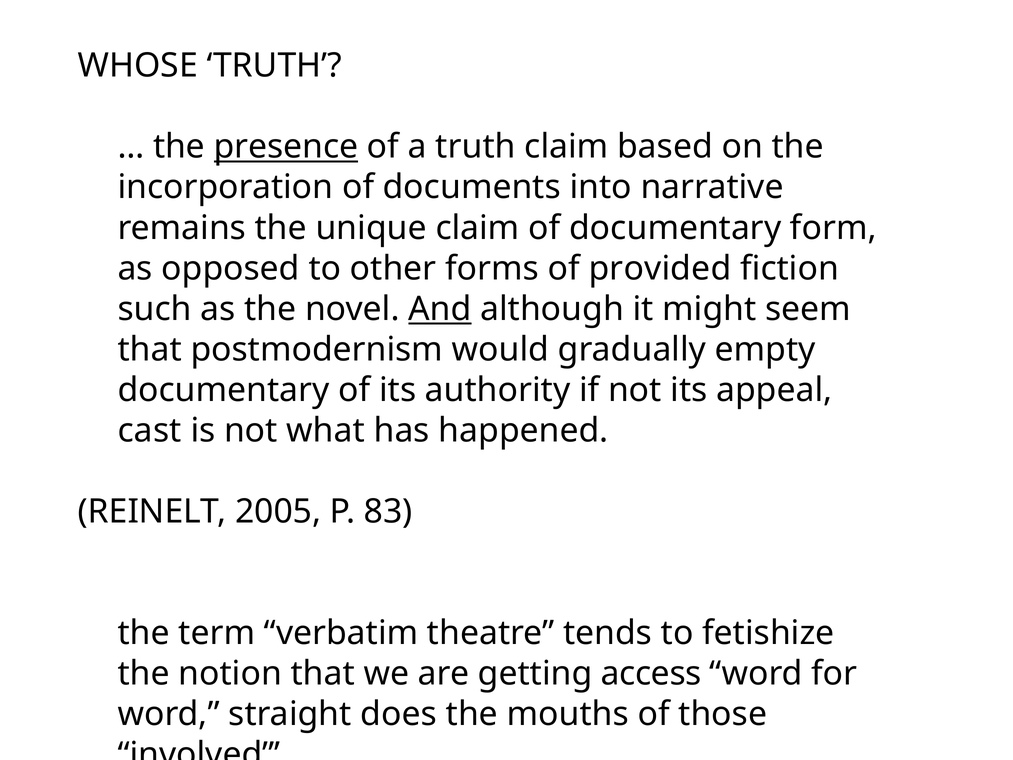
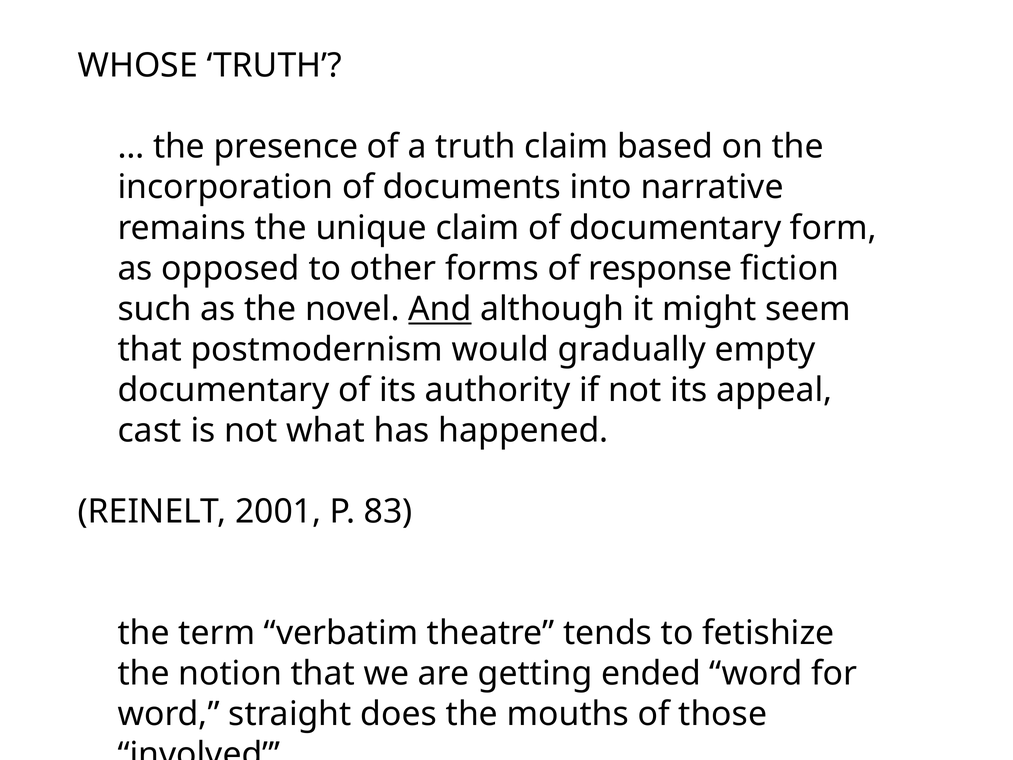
presence underline: present -> none
provided: provided -> response
2005: 2005 -> 2001
access: access -> ended
